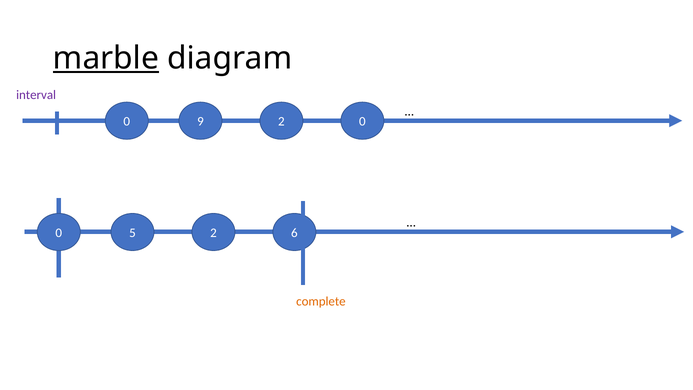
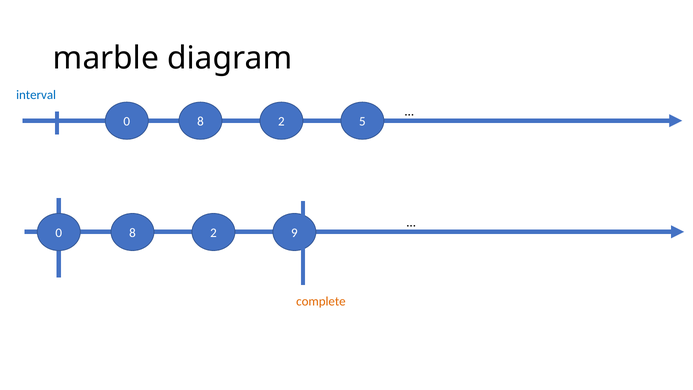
marble underline: present -> none
interval colour: purple -> blue
9 at (200, 122): 9 -> 8
2 0: 0 -> 5
5 at (132, 233): 5 -> 8
6: 6 -> 9
